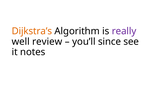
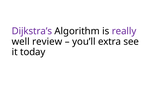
Dijkstra’s colour: orange -> purple
since: since -> extra
notes: notes -> today
